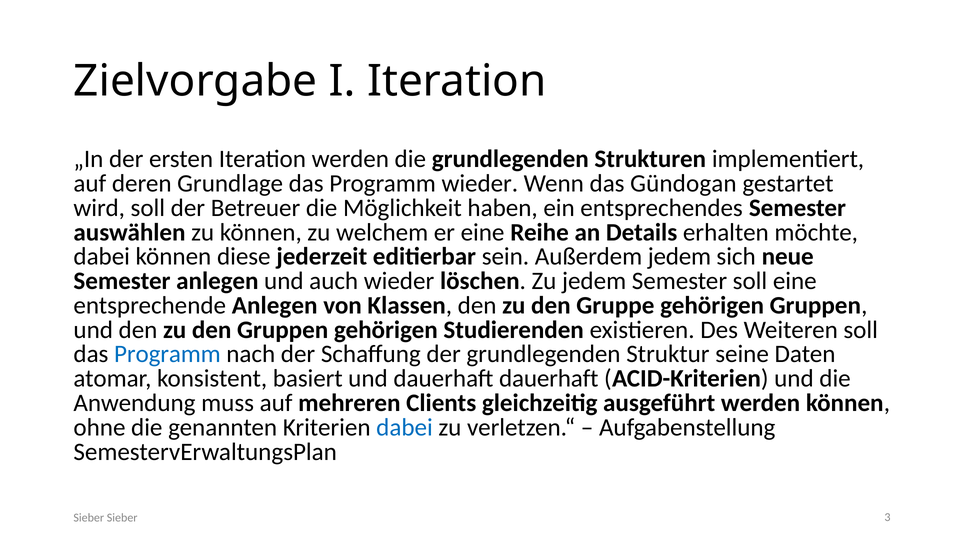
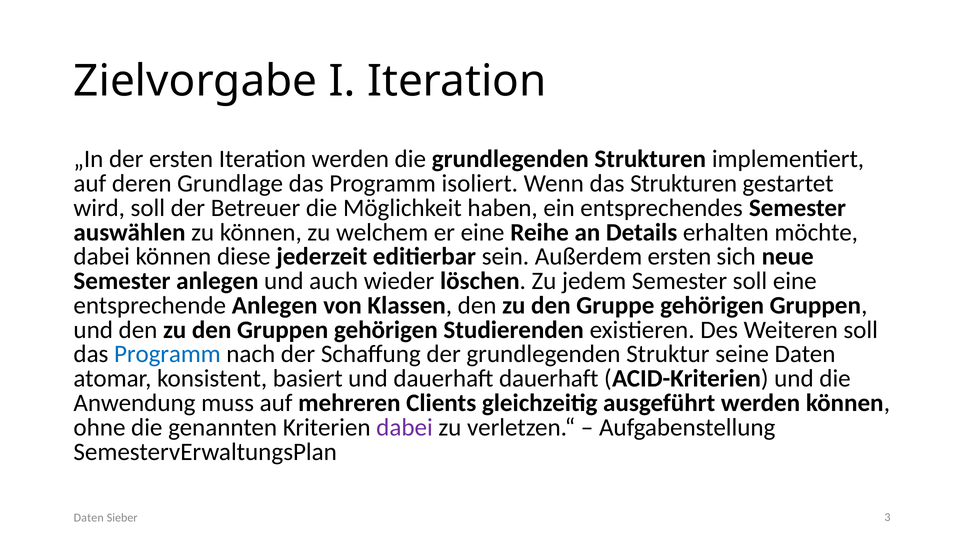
Programm wieder: wieder -> isoliert
das Gündogan: Gündogan -> Strukturen
Außerdem jedem: jedem -> ersten
dabei at (405, 428) colour: blue -> purple
Sieber at (89, 518): Sieber -> Daten
